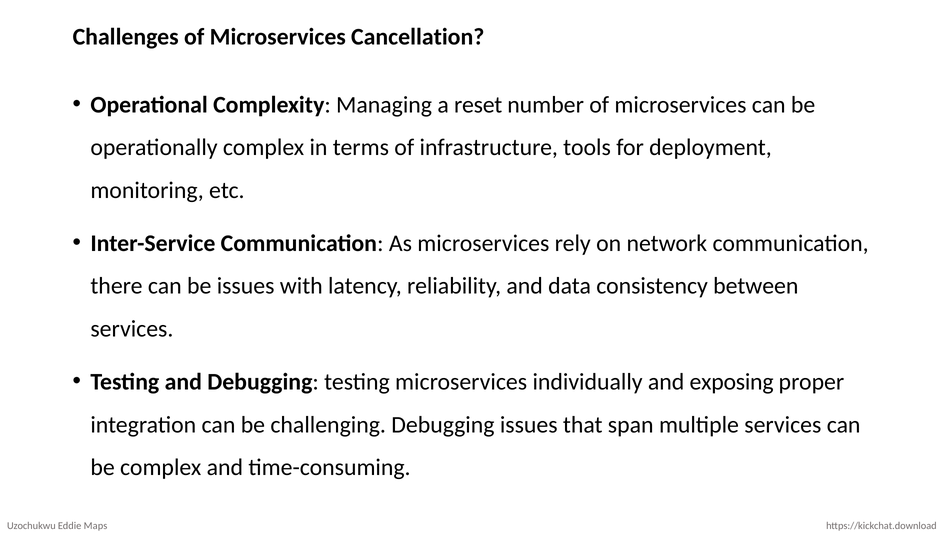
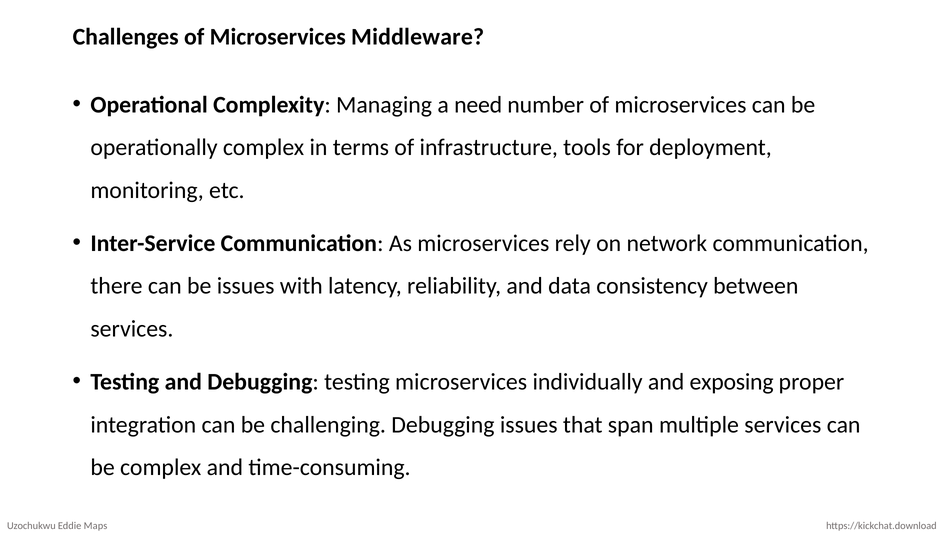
Cancellation: Cancellation -> Middleware
reset: reset -> need
